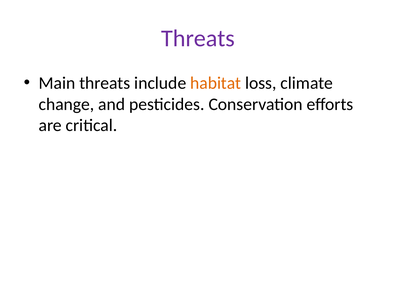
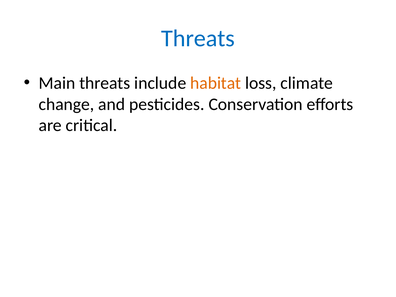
Threats at (198, 38) colour: purple -> blue
